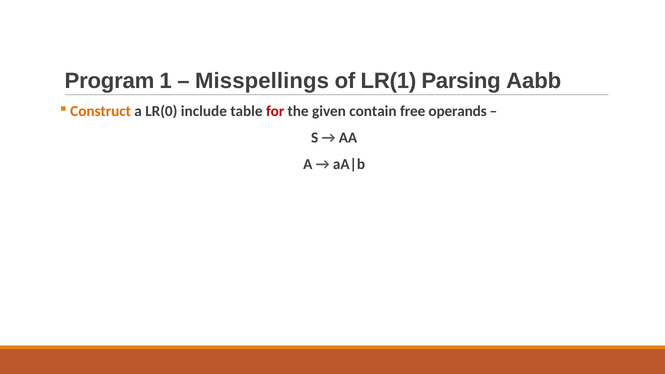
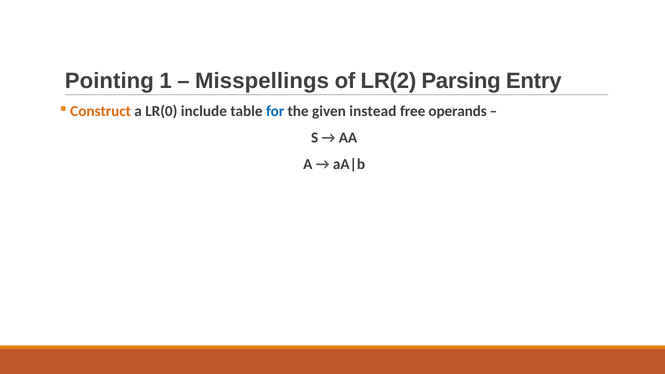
Program: Program -> Pointing
LR(1: LR(1 -> LR(2
Aabb: Aabb -> Entry
for colour: red -> blue
contain: contain -> instead
